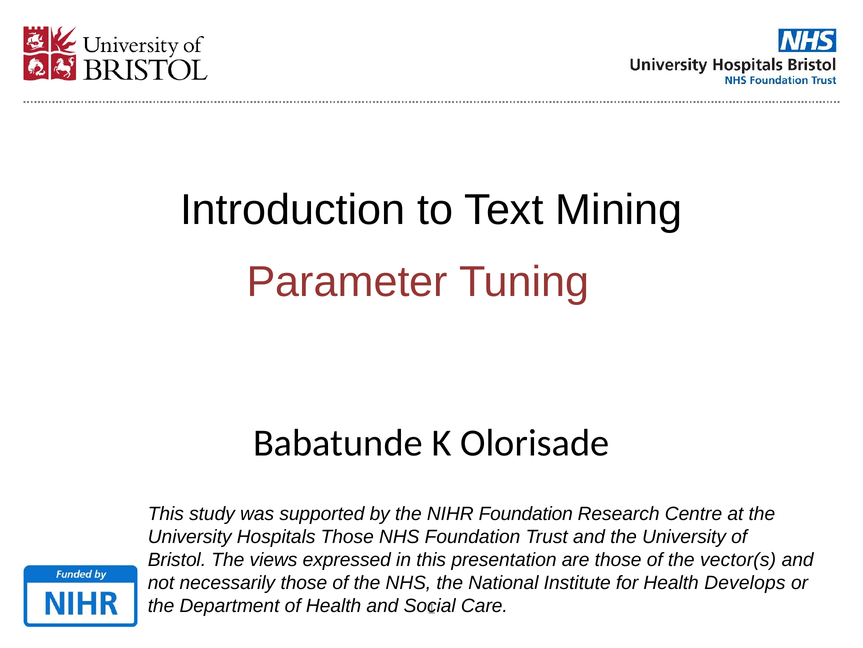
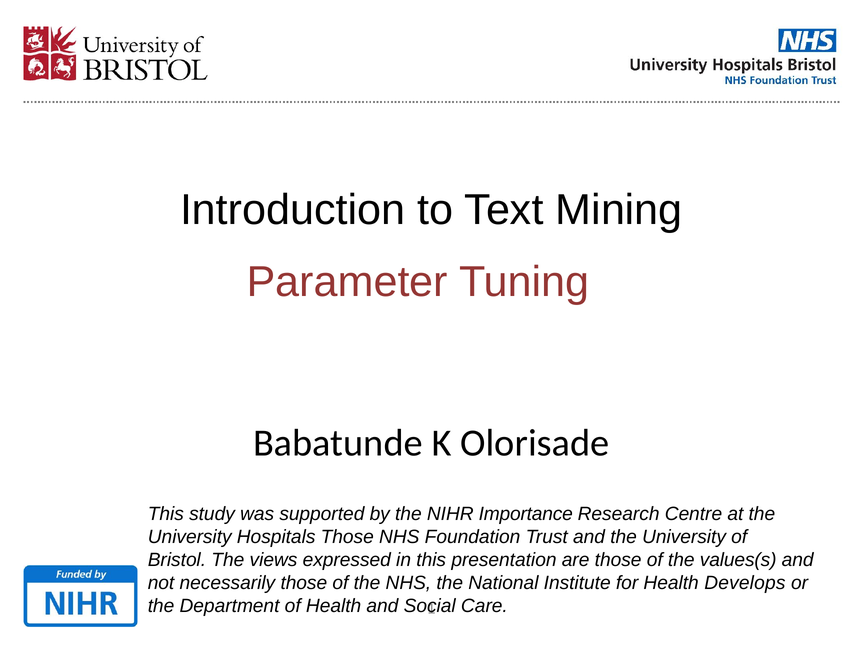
NIHR Foundation: Foundation -> Importance
vector(s: vector(s -> values(s
